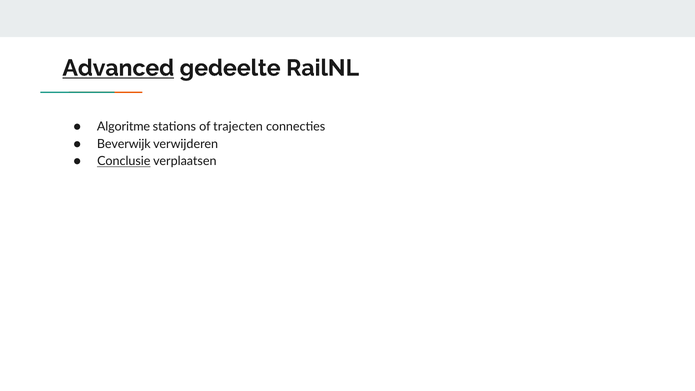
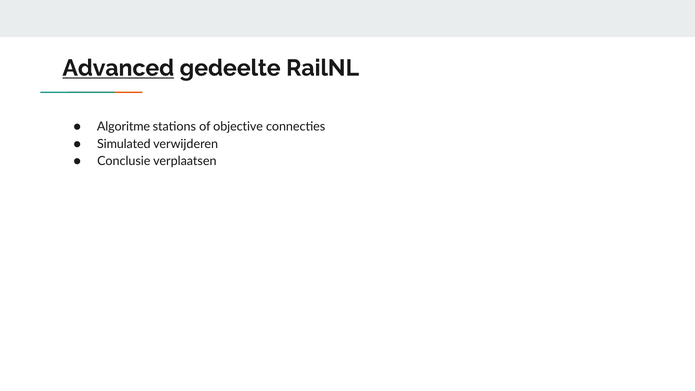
trajecten: trajecten -> objective
Beverwijk: Beverwijk -> Simulated
Conclusie underline: present -> none
